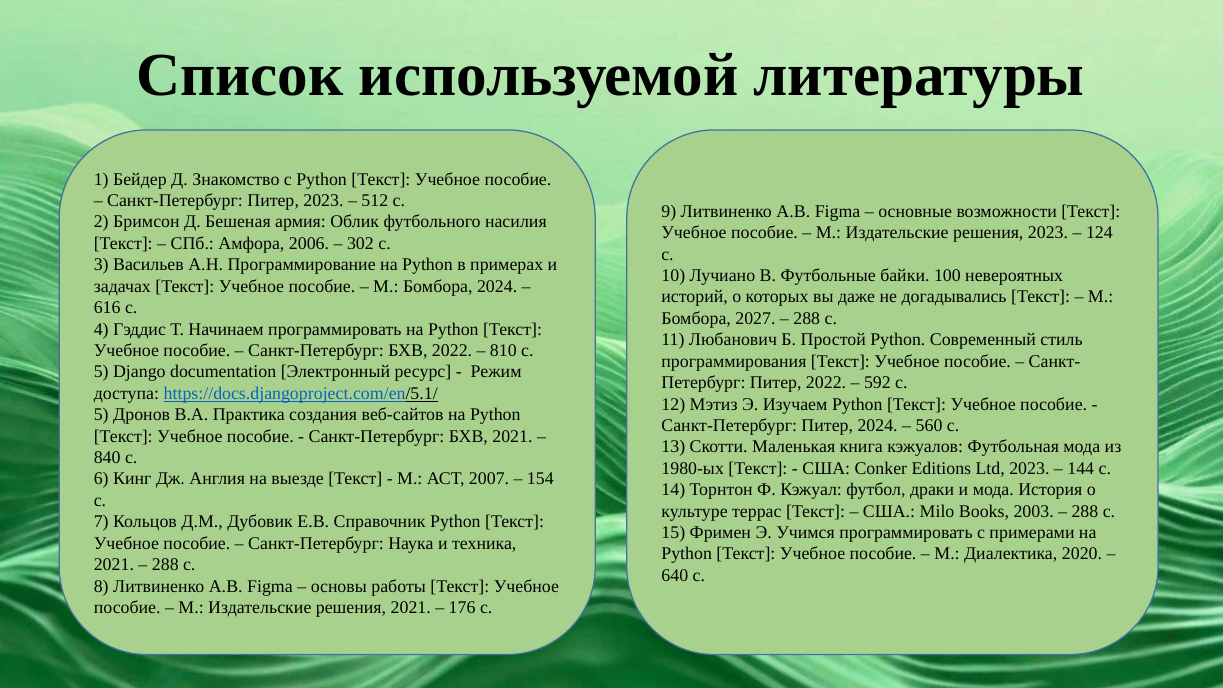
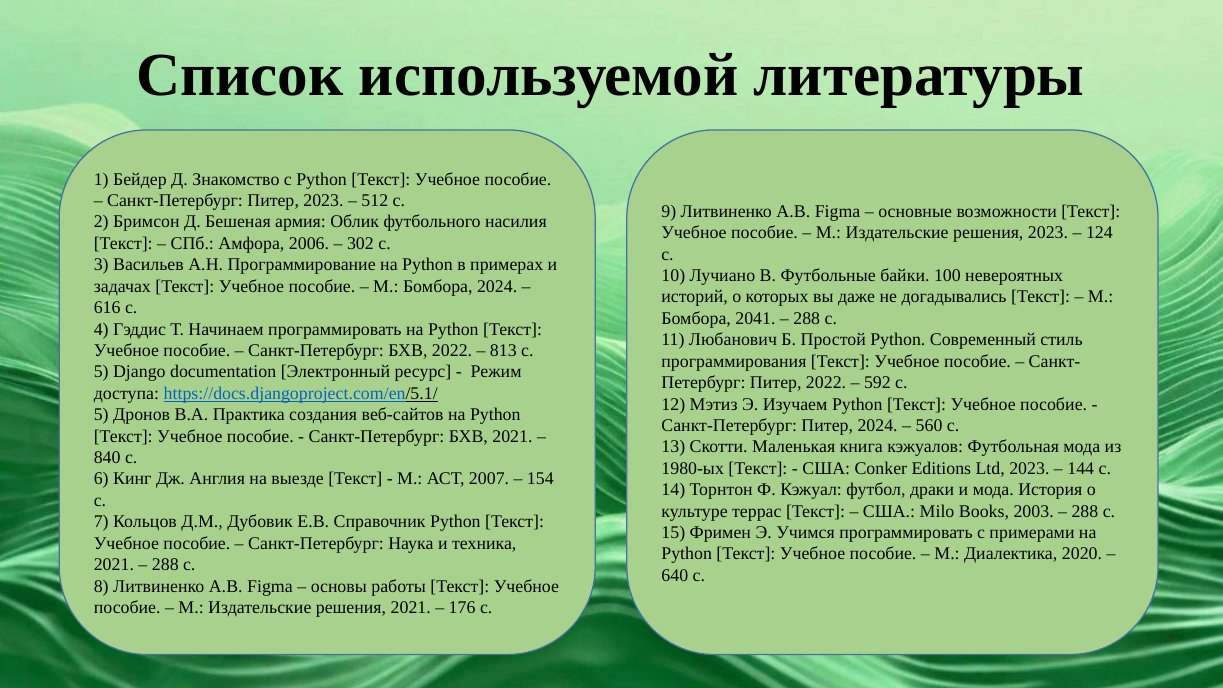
2027: 2027 -> 2041
810: 810 -> 813
